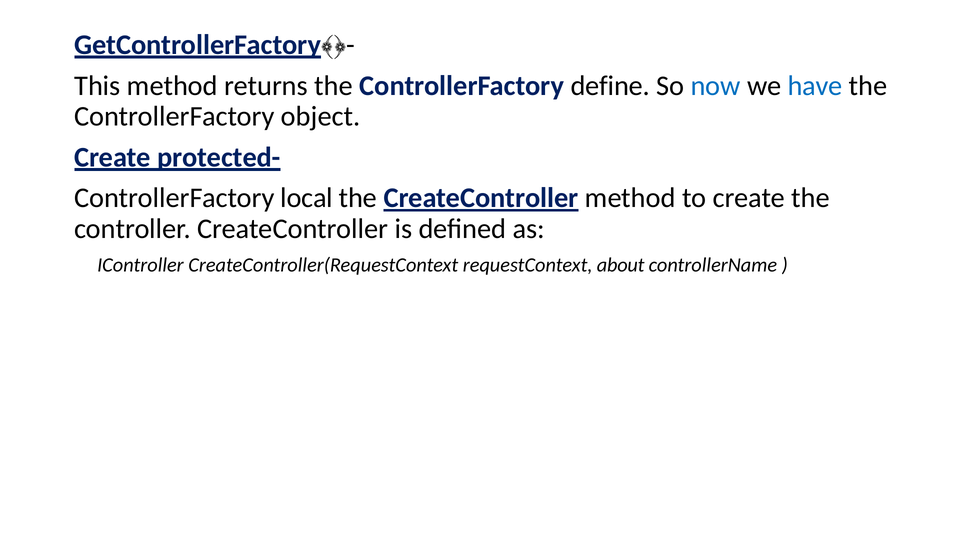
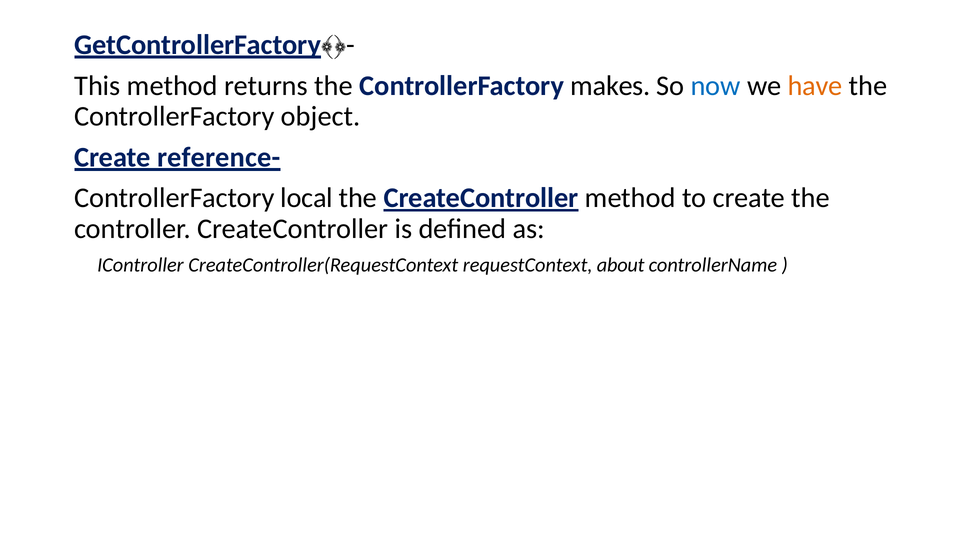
define: define -> makes
have colour: blue -> orange
protected-: protected- -> reference-
